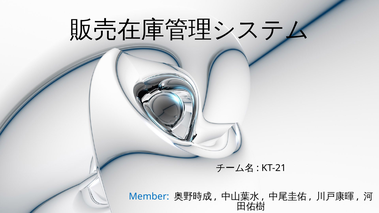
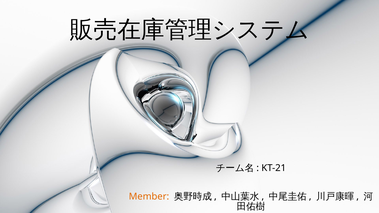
Member colour: blue -> orange
